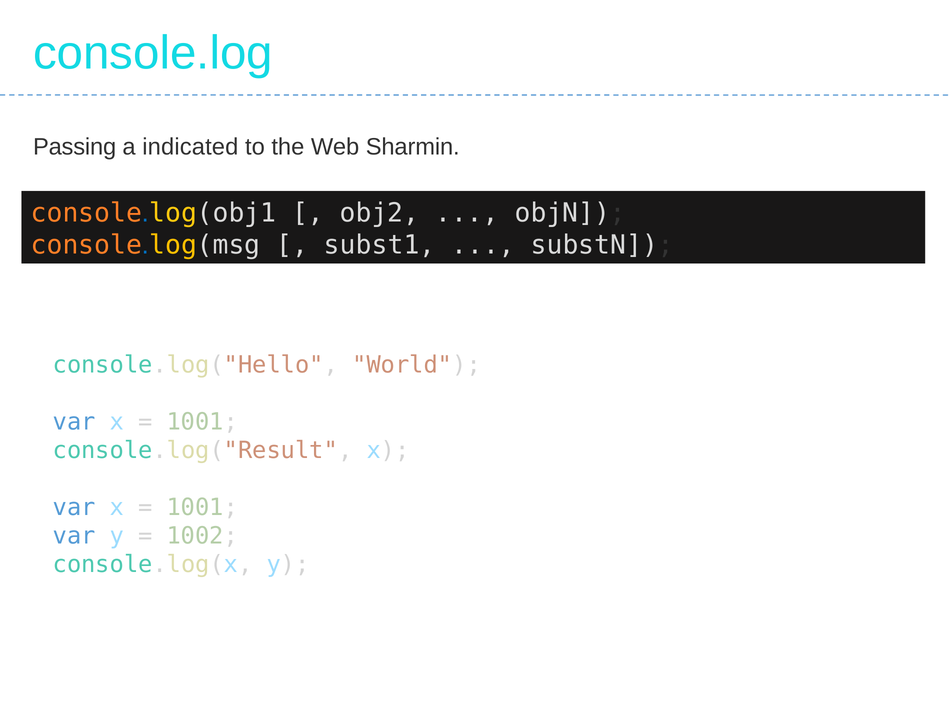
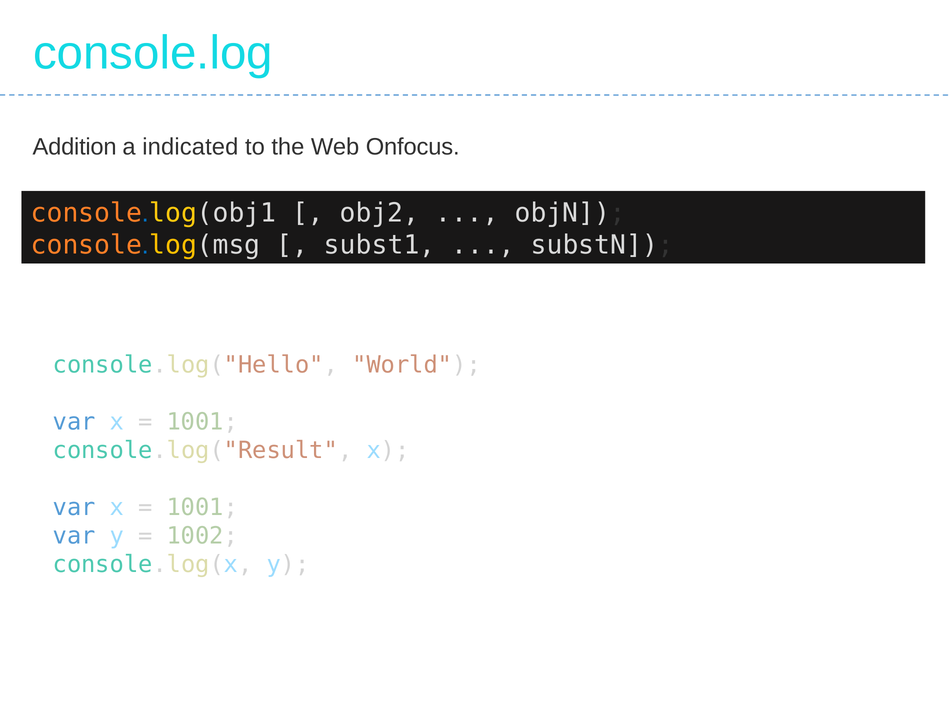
Passing: Passing -> Addition
Sharmin: Sharmin -> Onfocus
